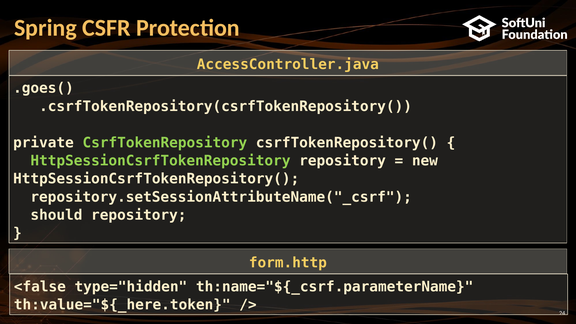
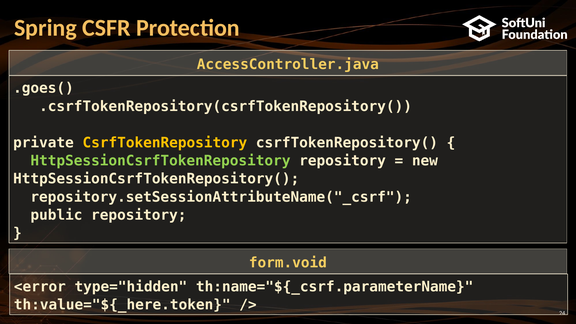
CsrfTokenRepository colour: light green -> yellow
should: should -> public
form.http: form.http -> form.void
<false: <false -> <error
